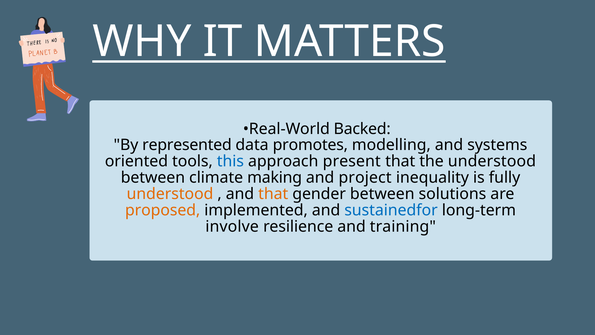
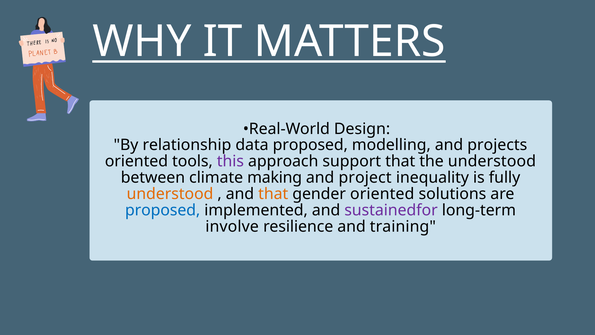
Backed: Backed -> Design
represented: represented -> relationship
data promotes: promotes -> proposed
systems: systems -> projects
this colour: blue -> purple
present: present -> support
gender between: between -> oriented
proposed at (163, 210) colour: orange -> blue
sustainedfor colour: blue -> purple
